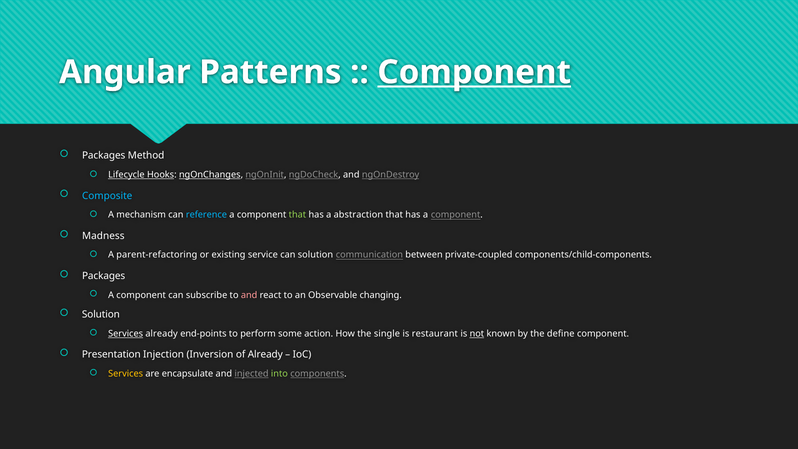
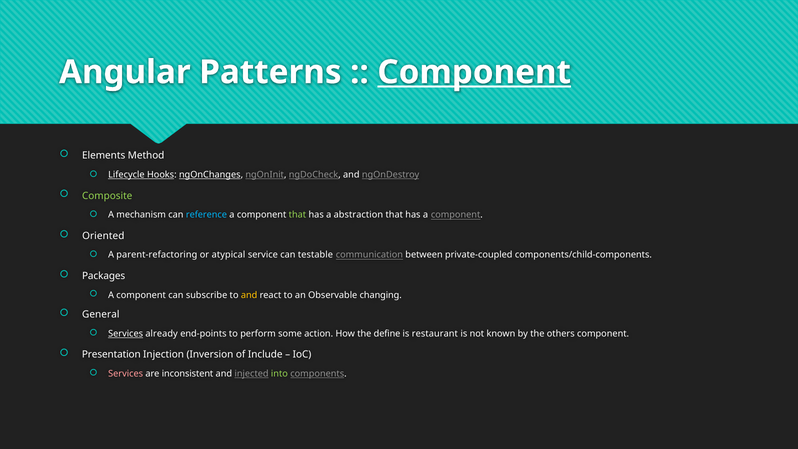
Packages at (104, 156): Packages -> Elements
Composite colour: light blue -> light green
Madness: Madness -> Oriented
existing: existing -> atypical
can solution: solution -> testable
and at (249, 295) colour: pink -> yellow
Solution at (101, 314): Solution -> General
single: single -> define
not underline: present -> none
define: define -> others
of Already: Already -> Include
Services at (126, 374) colour: yellow -> pink
encapsulate: encapsulate -> inconsistent
